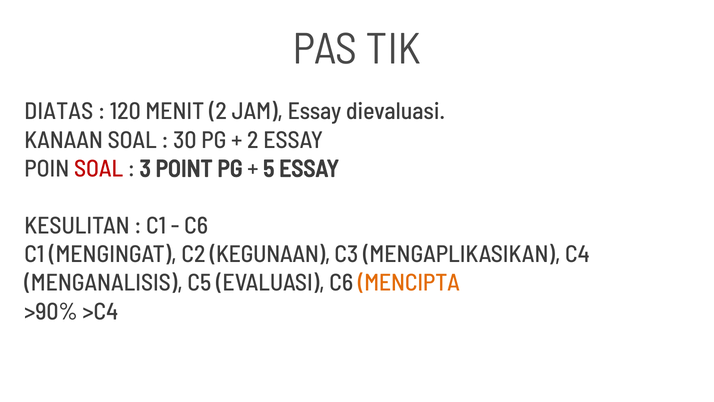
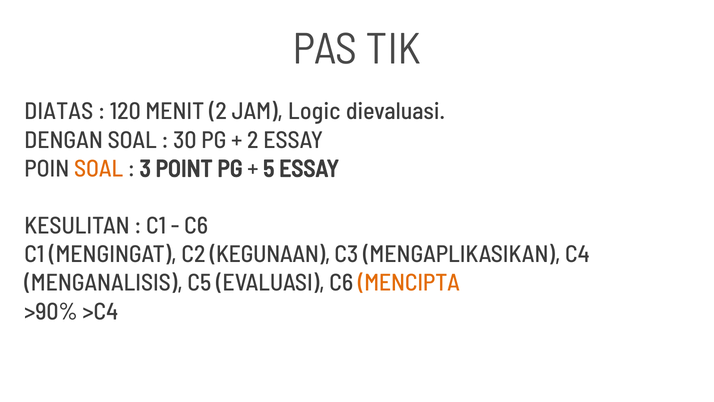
JAM Essay: Essay -> Logic
KANAAN: KANAAN -> DENGAN
SOAL at (99, 169) colour: red -> orange
